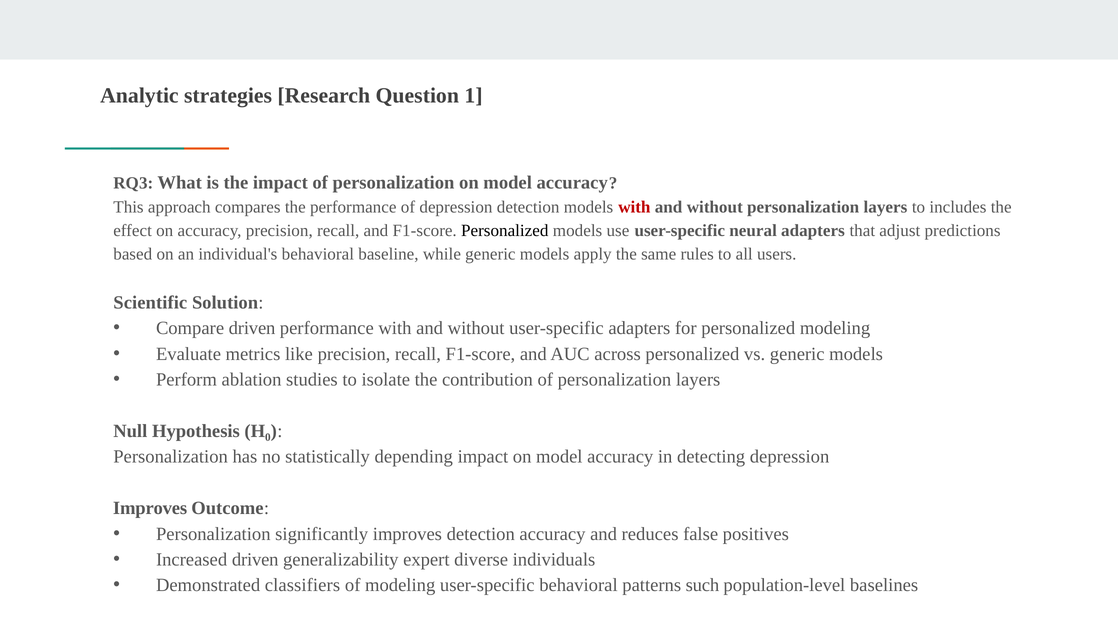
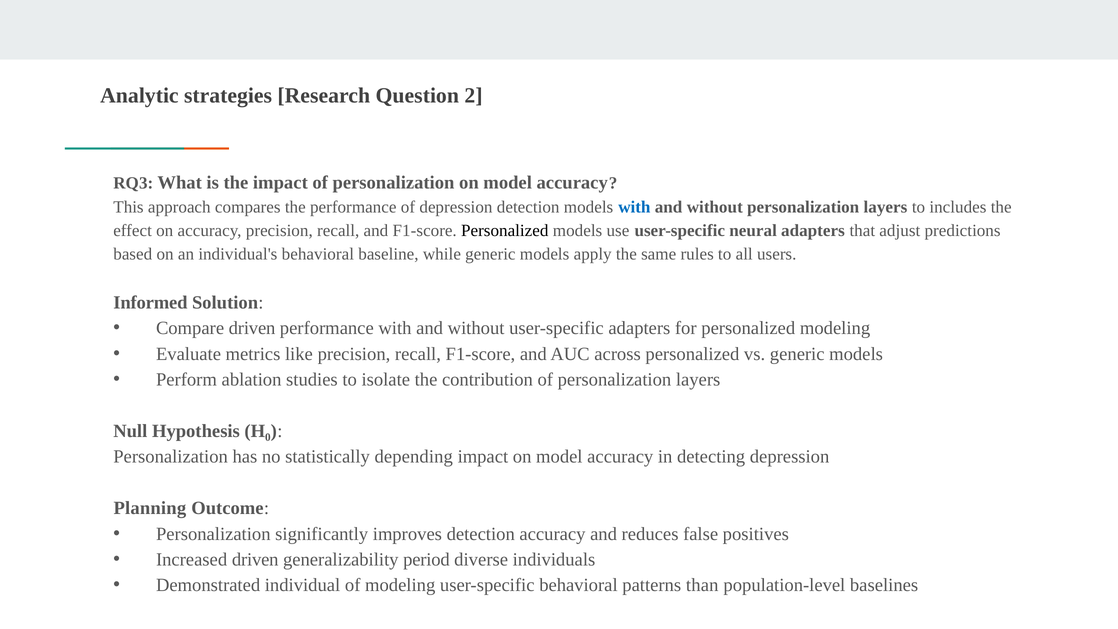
1: 1 -> 2
with at (634, 207) colour: red -> blue
Scientific: Scientific -> Informed
Improves at (150, 508): Improves -> Planning
expert: expert -> period
classifiers: classifiers -> individual
such: such -> than
